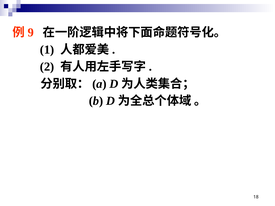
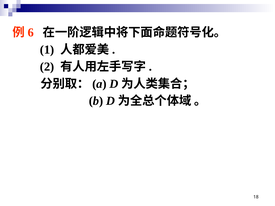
9: 9 -> 6
